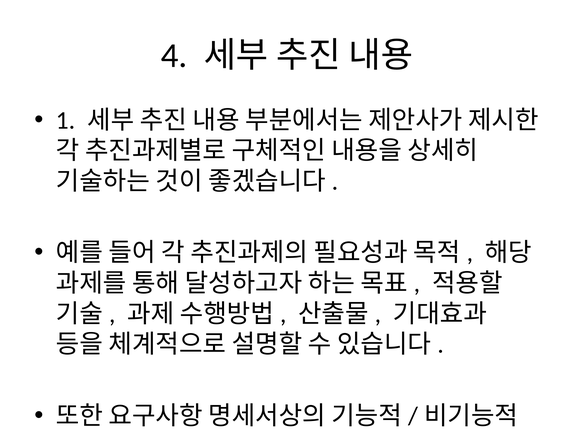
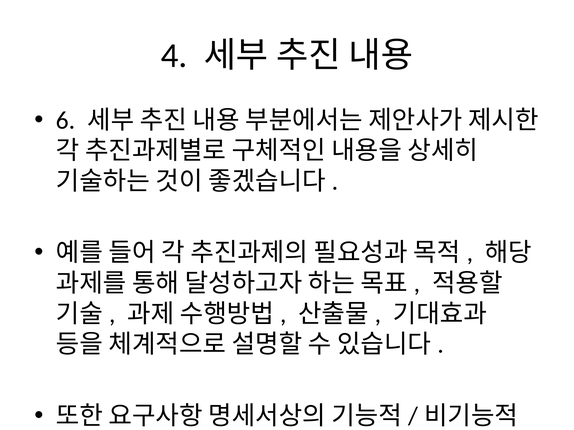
1: 1 -> 6
